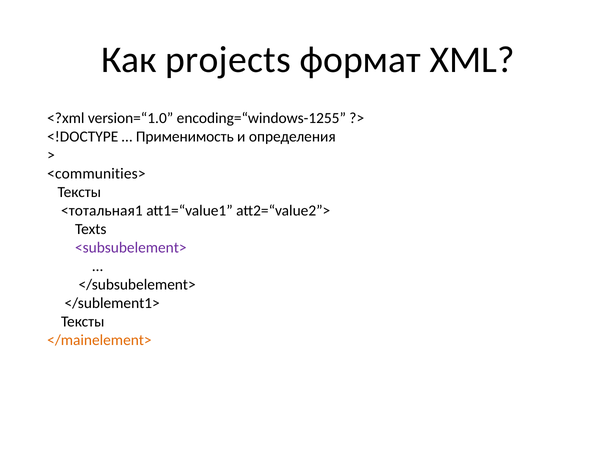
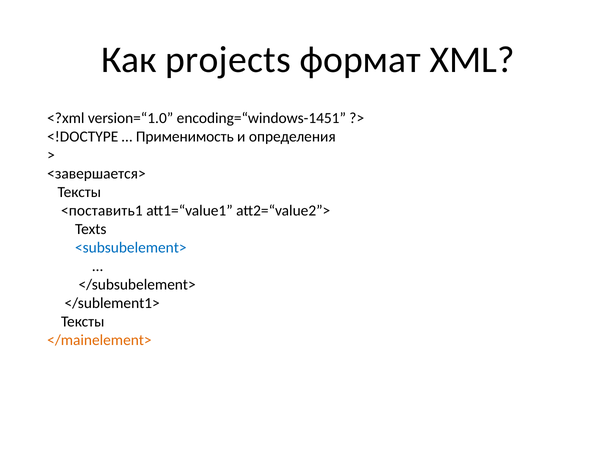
encoding=“windows-1255: encoding=“windows-1255 -> encoding=“windows-1451
<communities>: <communities> -> <завершается>
<тотальная1: <тотальная1 -> <поставить1
<subsubelement> colour: purple -> blue
